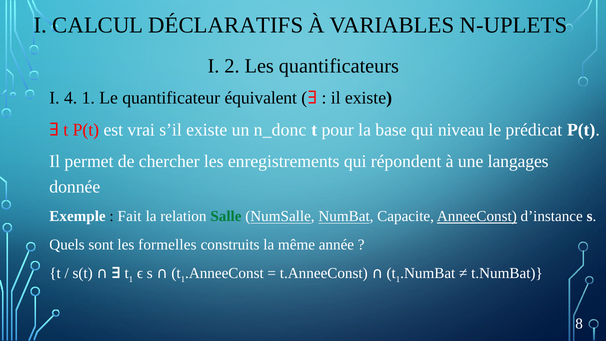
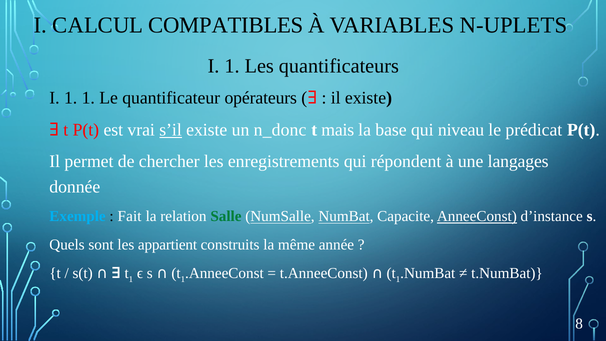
DÉCLARATIFS: DÉCLARATIFS -> COMPATIBLES
2 at (232, 66): 2 -> 1
4 at (71, 98): 4 -> 1
équivalent: équivalent -> opérateurs
s’il underline: none -> present
pour: pour -> mais
Exemple colour: white -> light blue
formelles: formelles -> appartient
